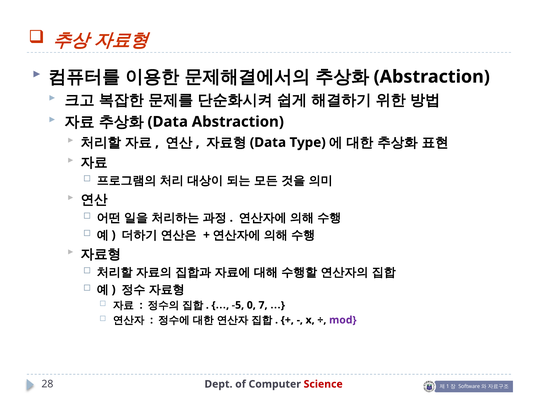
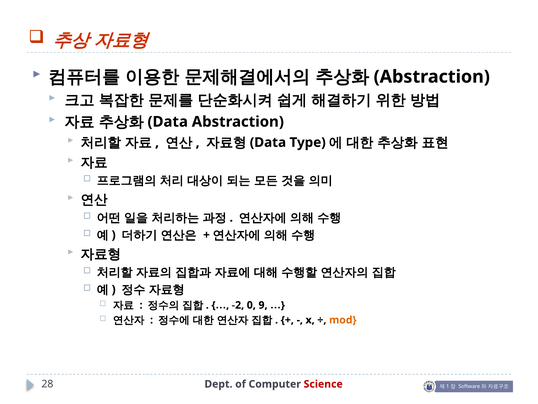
-5: -5 -> -2
7: 7 -> 9
mod colour: purple -> orange
